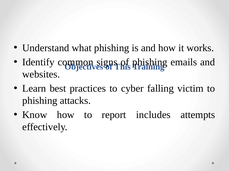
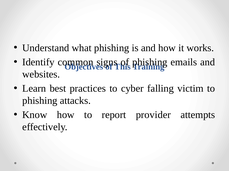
includes: includes -> provider
